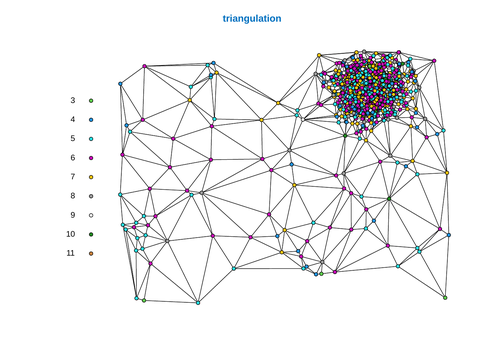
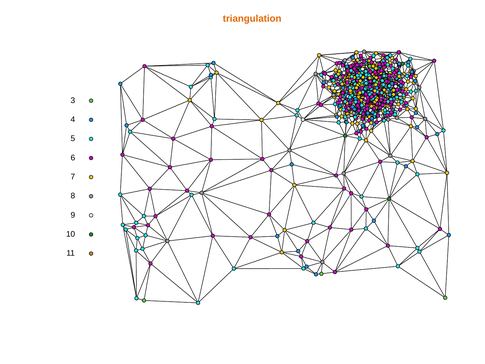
triangulation colour: blue -> orange
